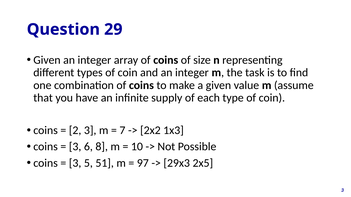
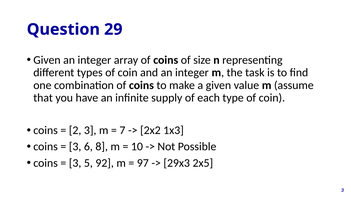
51: 51 -> 92
